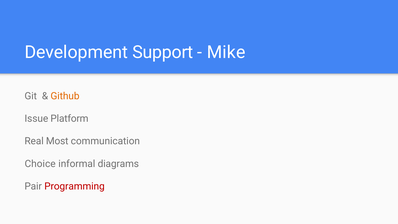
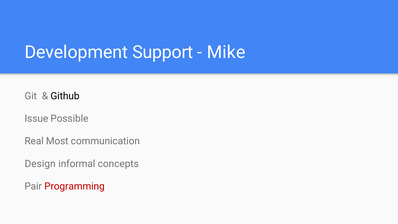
Github colour: orange -> black
Platform: Platform -> Possible
Choice: Choice -> Design
diagrams: diagrams -> concepts
